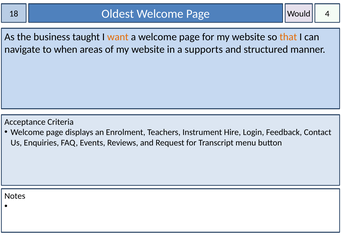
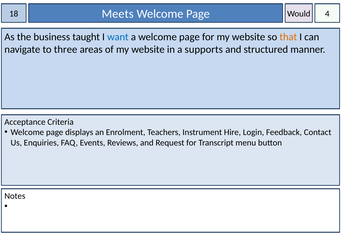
Oldest: Oldest -> Meets
want colour: orange -> blue
when: when -> three
